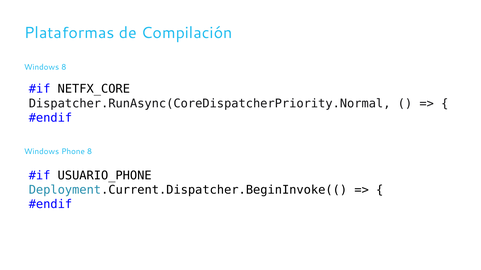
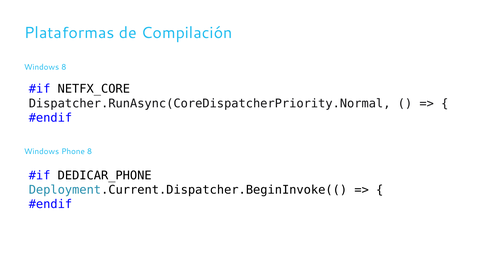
USUARIO_PHONE: USUARIO_PHONE -> DEDICAR_PHONE
